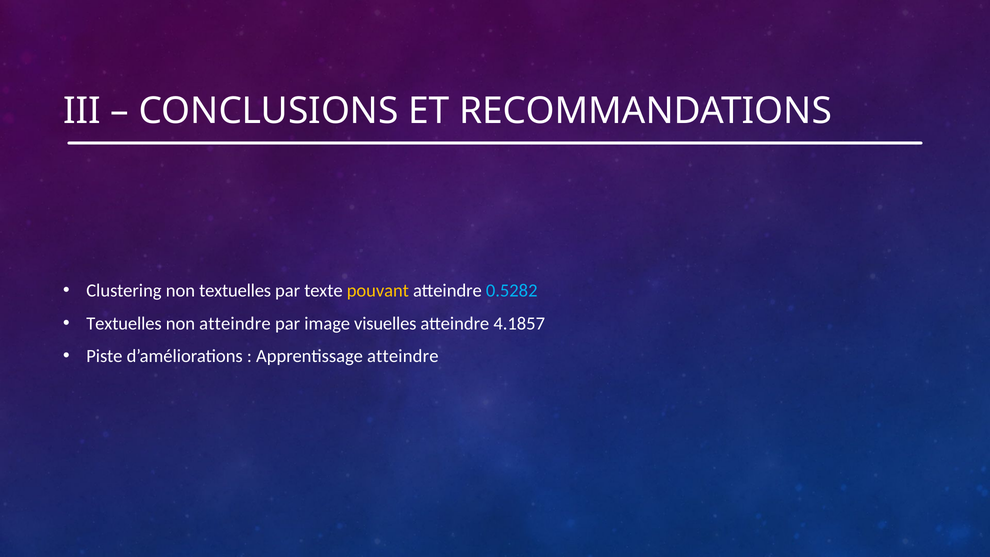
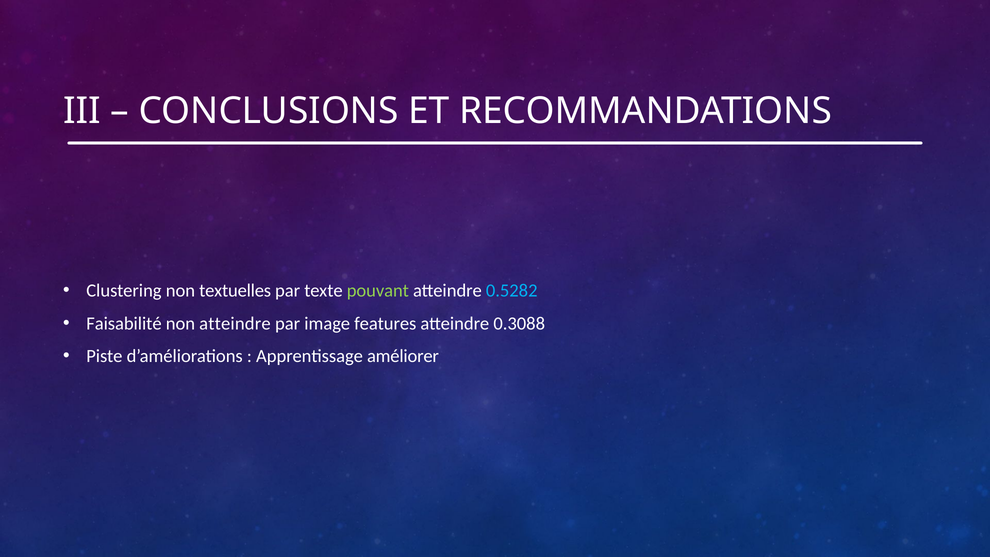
pouvant colour: yellow -> light green
Textuelles at (124, 323): Textuelles -> Faisabilité
visuelles: visuelles -> features
4.1857: 4.1857 -> 0.3088
Apprentissage atteindre: atteindre -> améliorer
